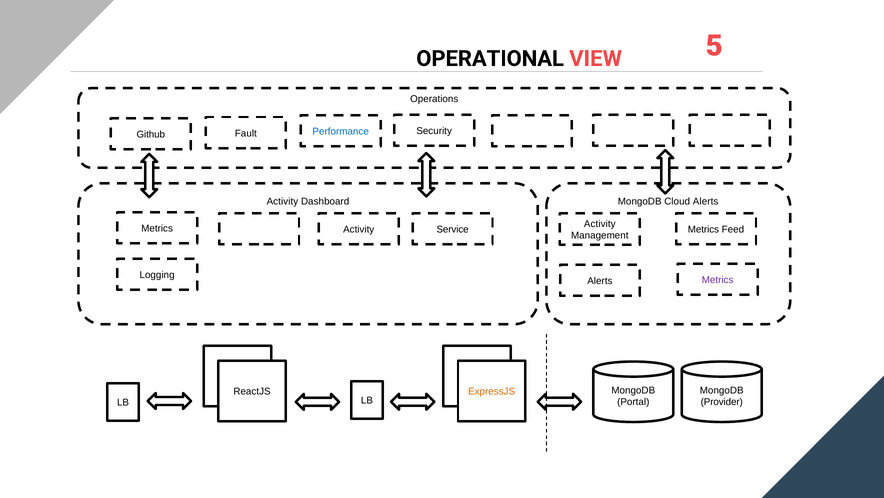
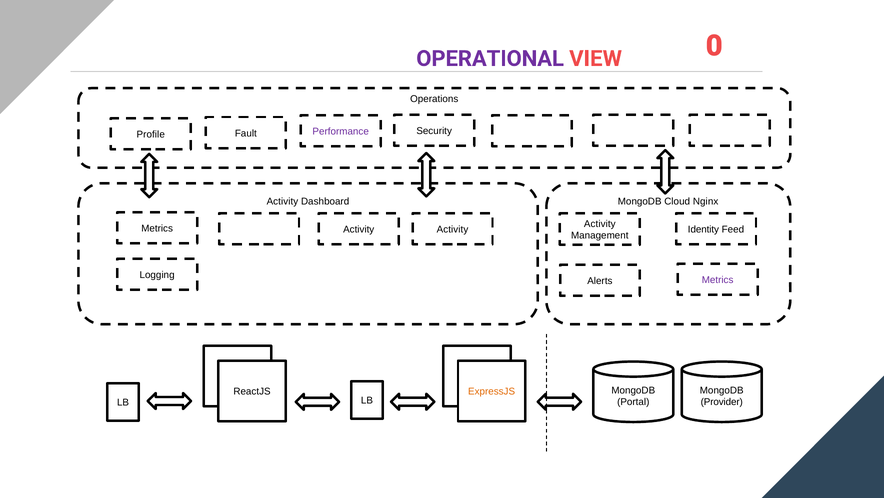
OPERATIONAL colour: black -> purple
5: 5 -> 0
Performance colour: blue -> purple
Github: Github -> Profile
Cloud Alerts: Alerts -> Nginx
Activity Service: Service -> Activity
Metrics at (703, 229): Metrics -> Identity
